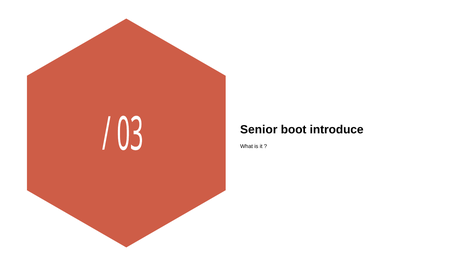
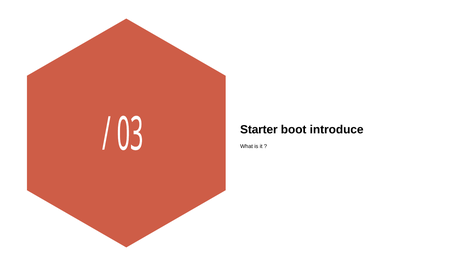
Senior: Senior -> Starter
